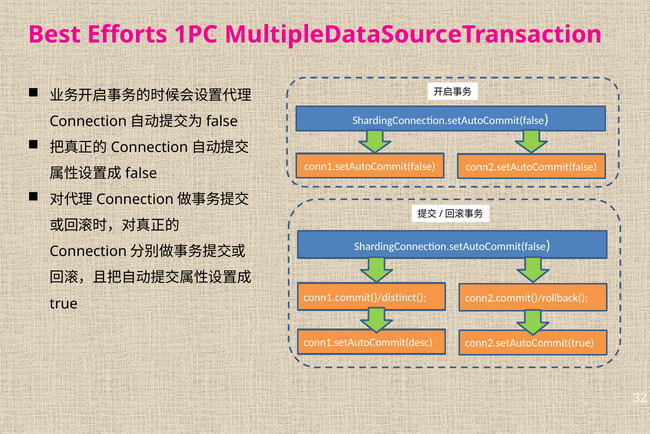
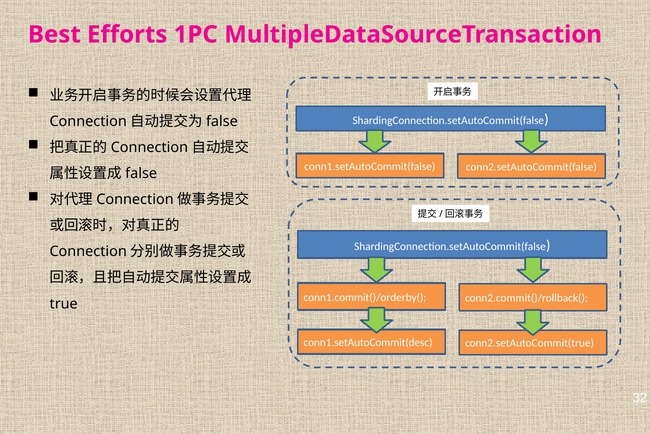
conn1.commit()/distinct(: conn1.commit()/distinct( -> conn1.commit()/orderby(
